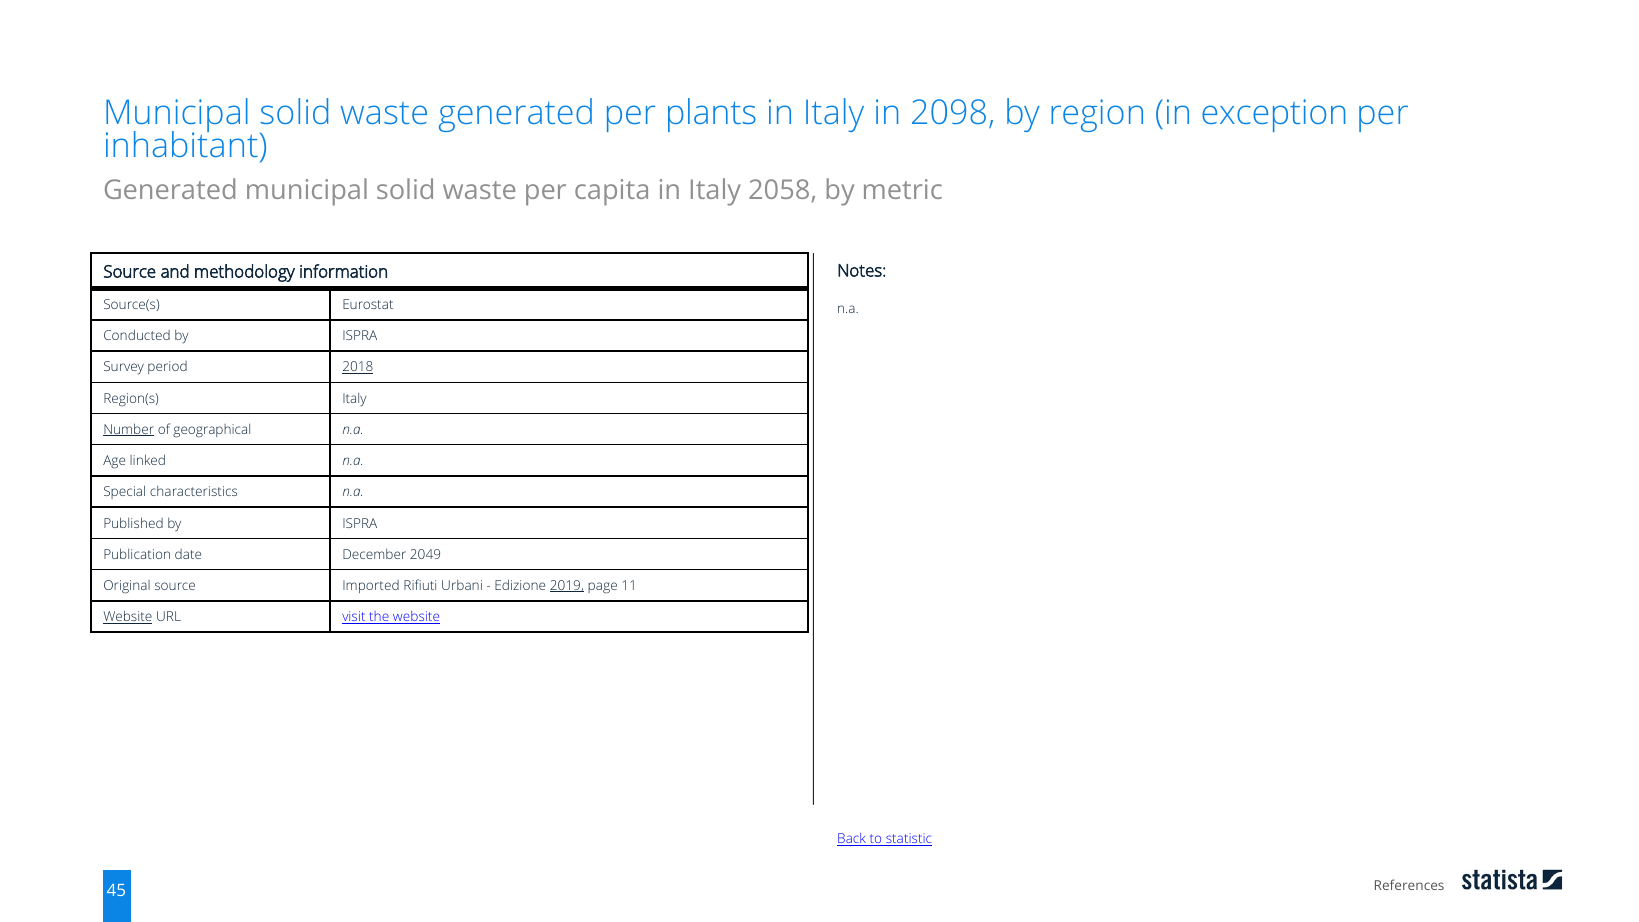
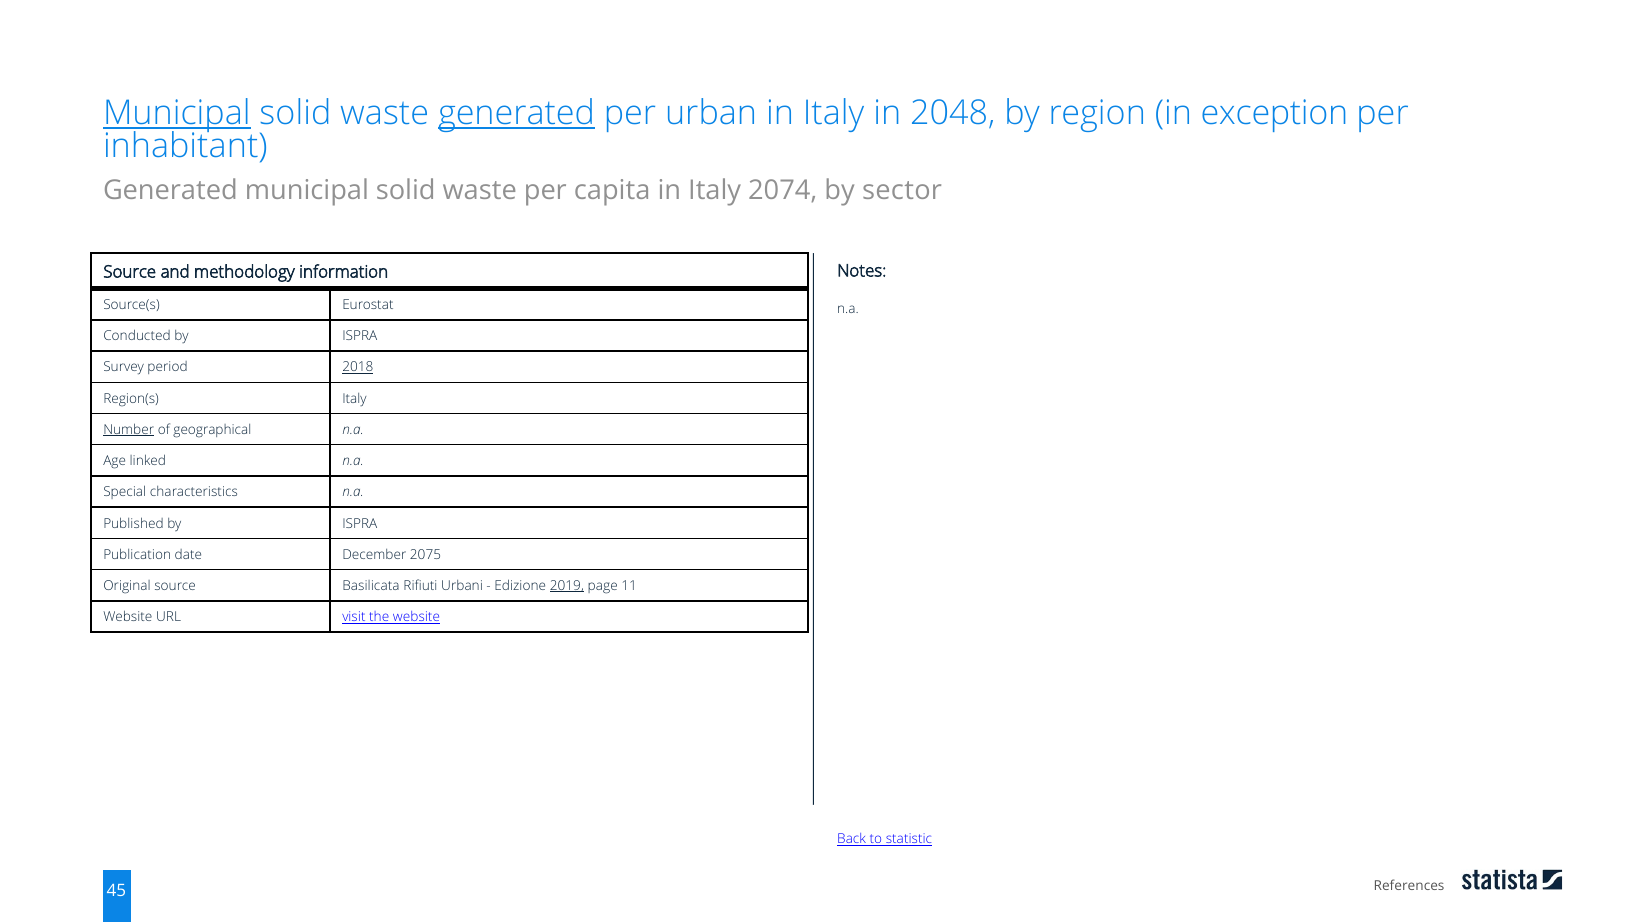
Municipal at (177, 113) underline: none -> present
generated at (516, 113) underline: none -> present
plants: plants -> urban
2098: 2098 -> 2048
2058: 2058 -> 2074
metric: metric -> sector
2049: 2049 -> 2075
Imported: Imported -> Basilicata
Website at (128, 617) underline: present -> none
